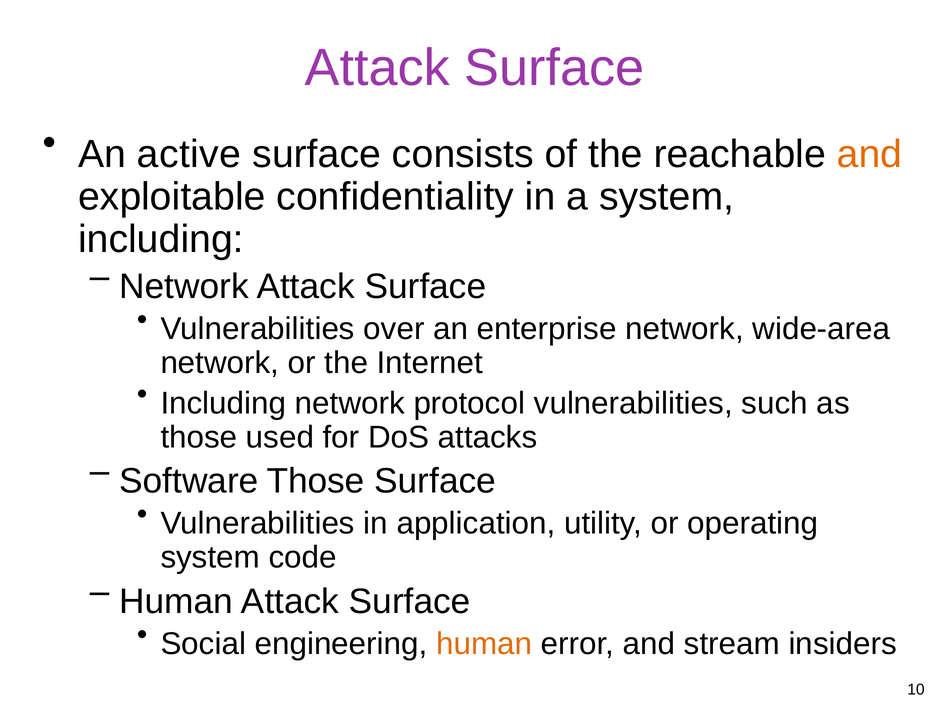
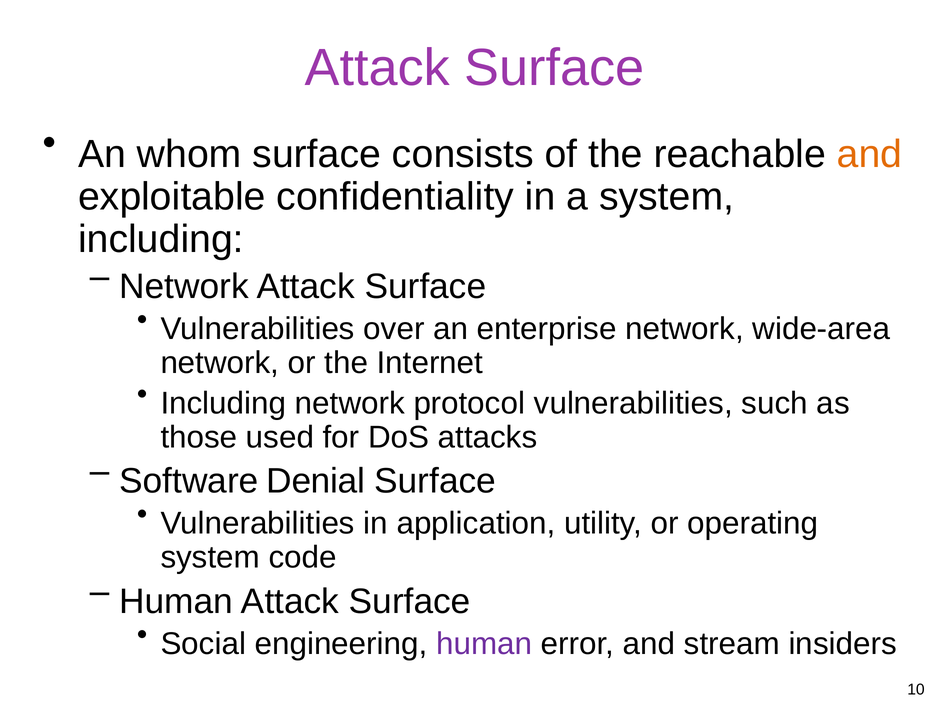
active: active -> whom
Software Those: Those -> Denial
human at (484, 643) colour: orange -> purple
